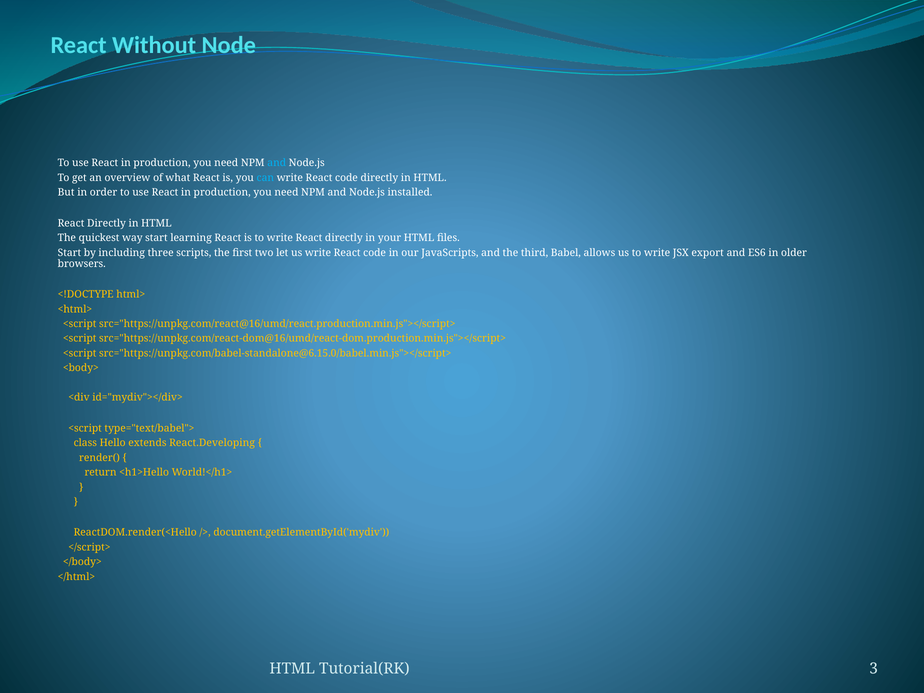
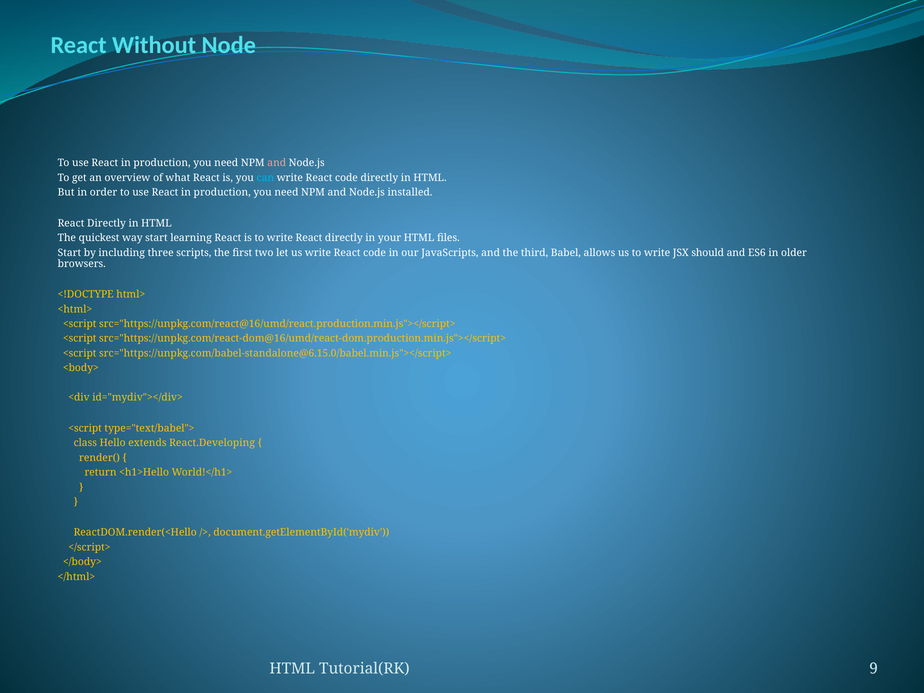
and at (277, 163) colour: light blue -> pink
export: export -> should
3: 3 -> 9
